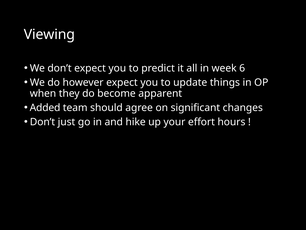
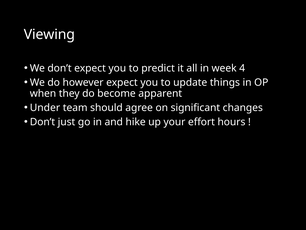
6: 6 -> 4
Added: Added -> Under
